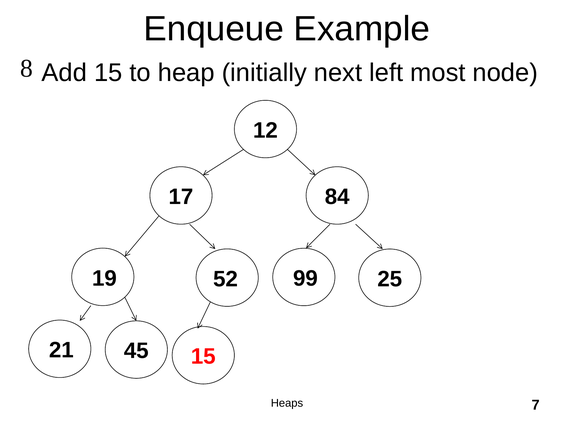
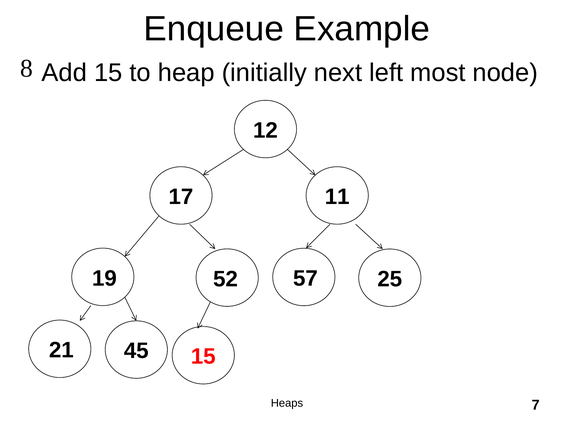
84: 84 -> 11
99: 99 -> 57
